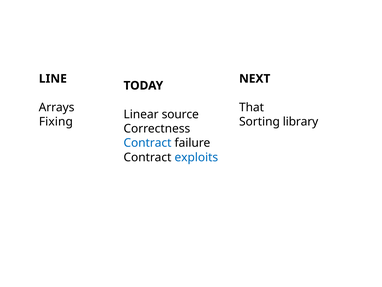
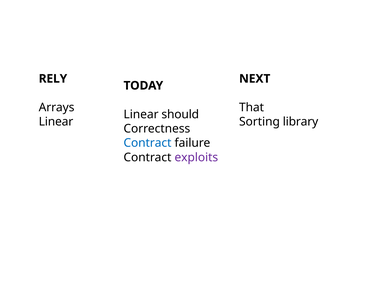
LINE: LINE -> RELY
source: source -> should
Fixing at (56, 122): Fixing -> Linear
exploits colour: blue -> purple
